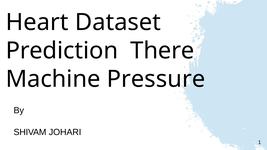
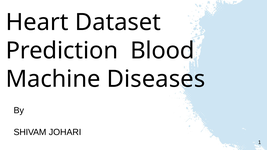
There: There -> Blood
Pressure: Pressure -> Diseases
